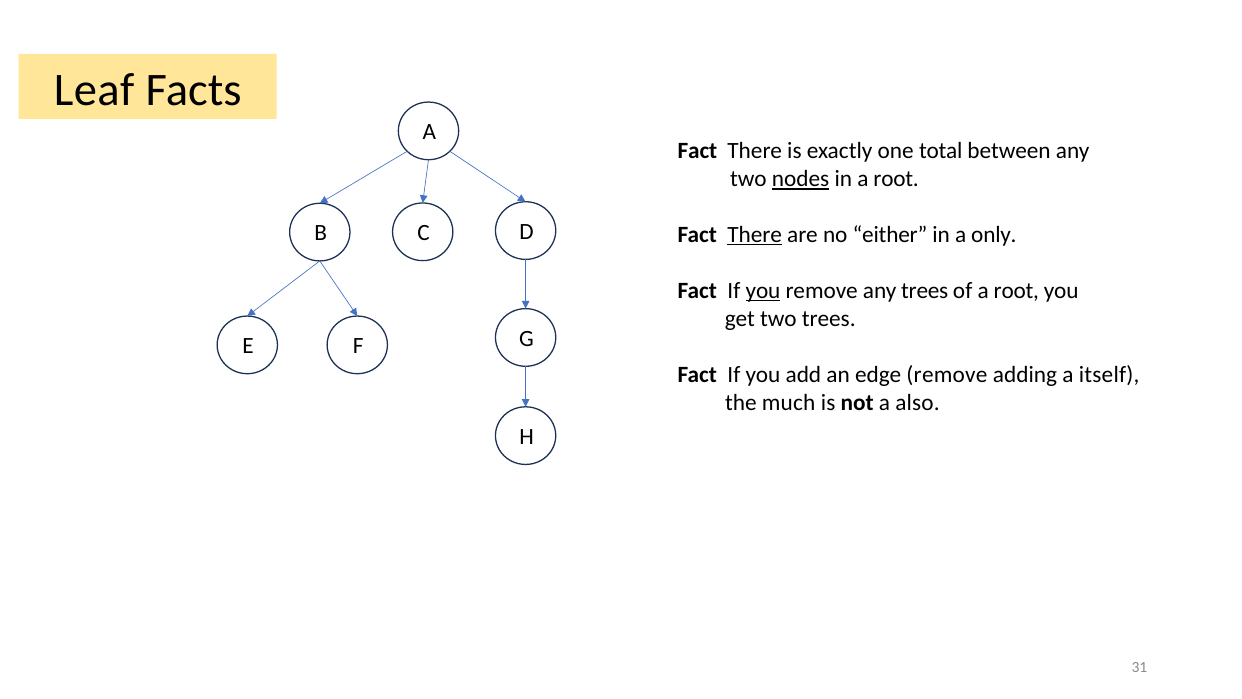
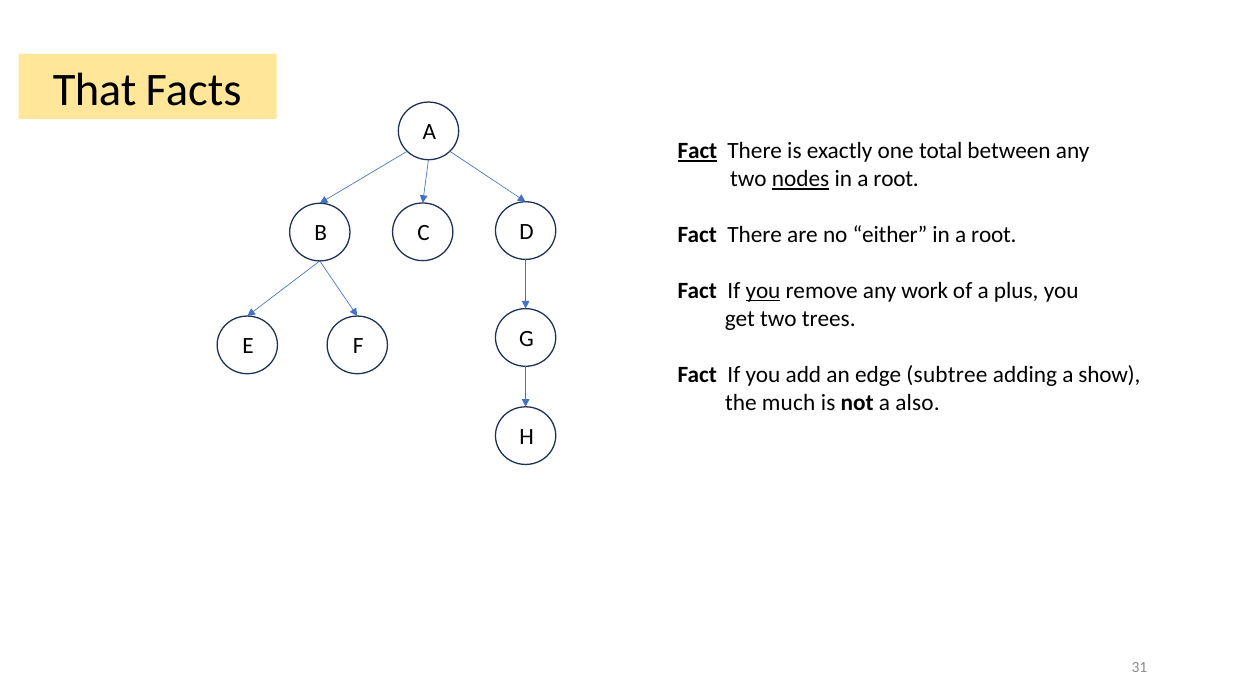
Leaf: Leaf -> That
Fact at (697, 151) underline: none -> present
There at (755, 235) underline: present -> none
only at (994, 235): only -> root
any trees: trees -> work
of a root: root -> plus
edge remove: remove -> subtree
itself: itself -> show
